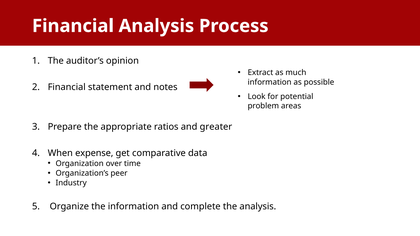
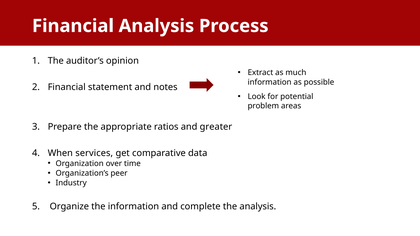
expense: expense -> services
